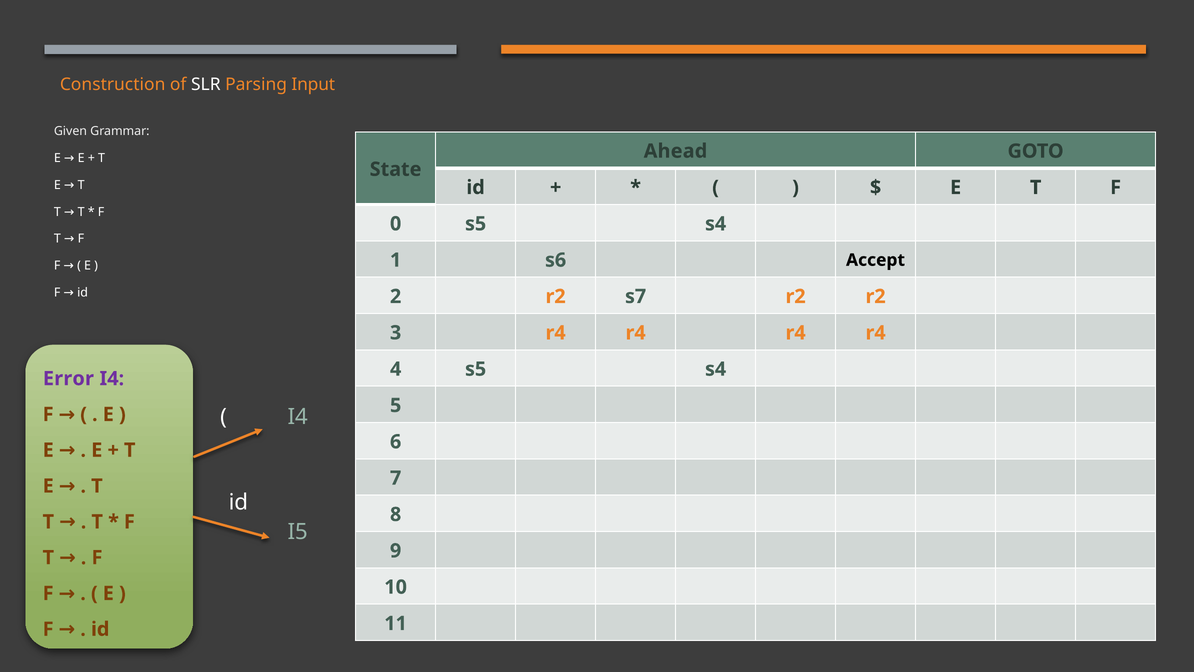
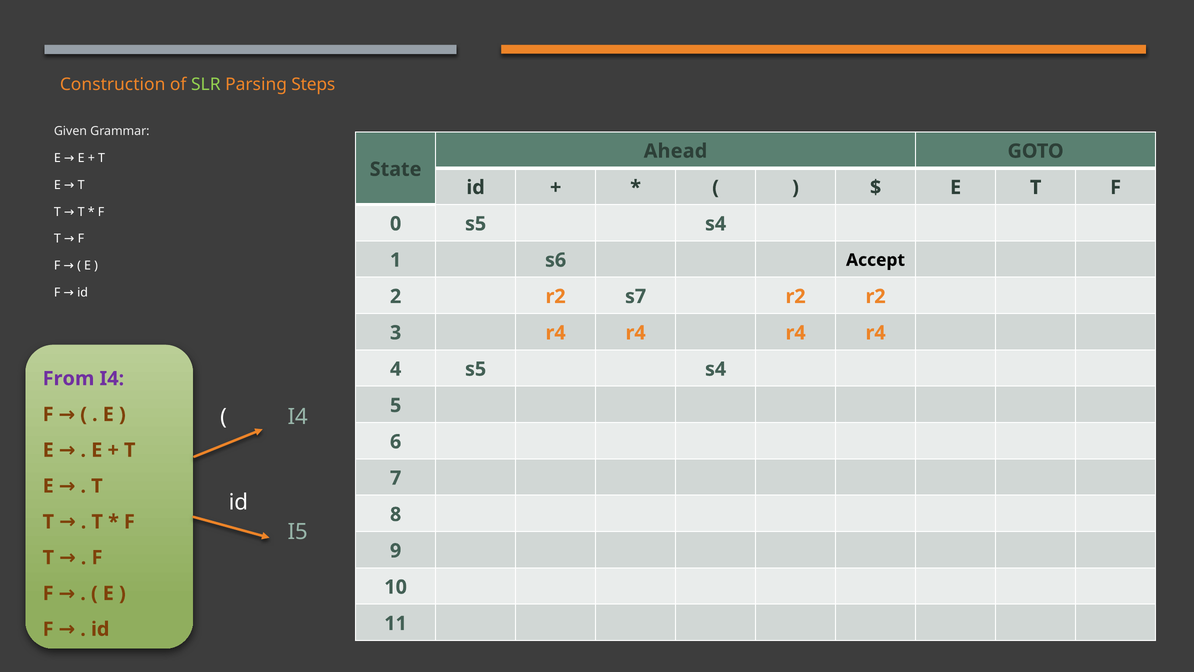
SLR colour: white -> light green
Input: Input -> Steps
Error: Error -> From
